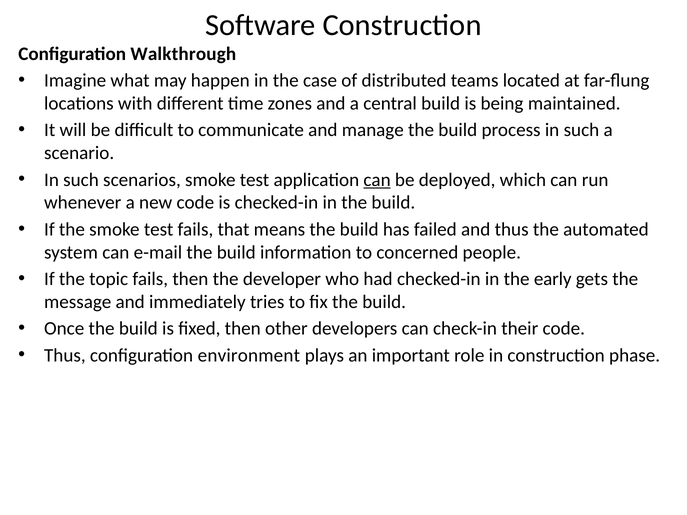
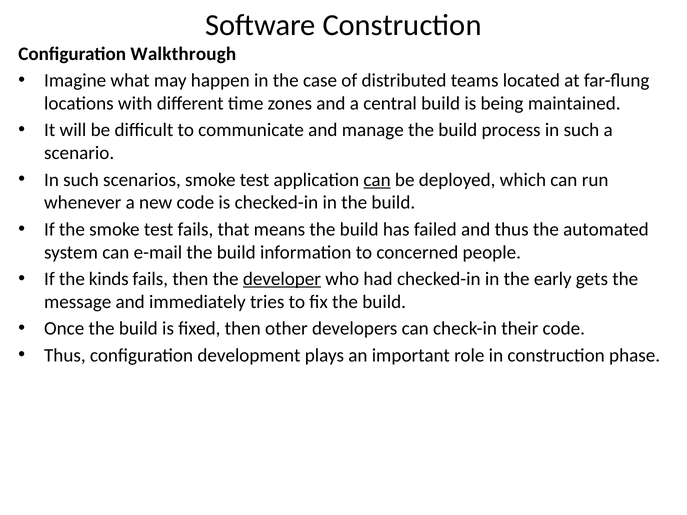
topic: topic -> kinds
developer underline: none -> present
environment: environment -> development
